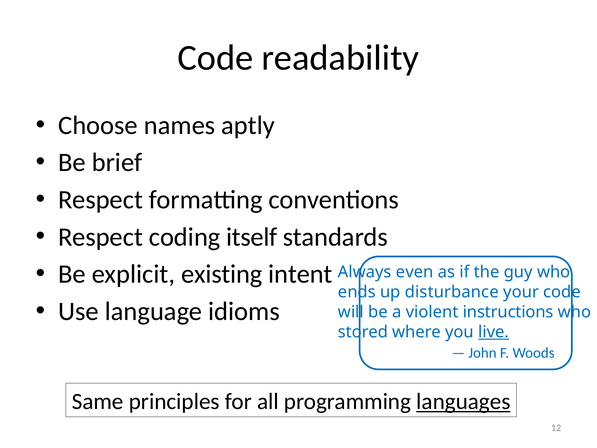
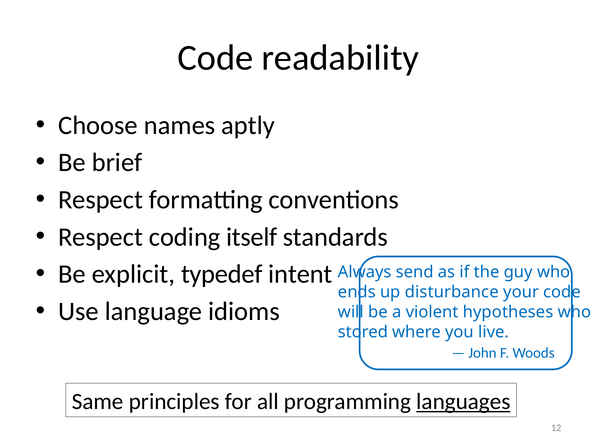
existing: existing -> typedef
even: even -> send
instructions: instructions -> hypotheses
live underline: present -> none
